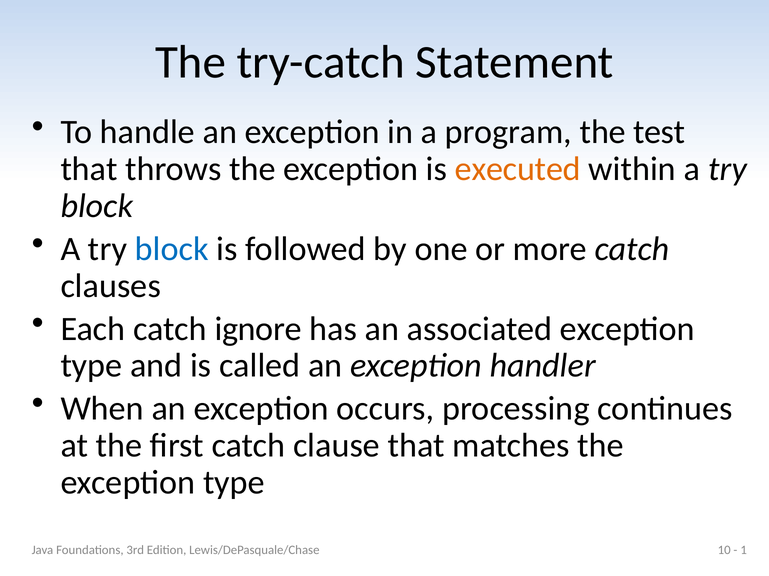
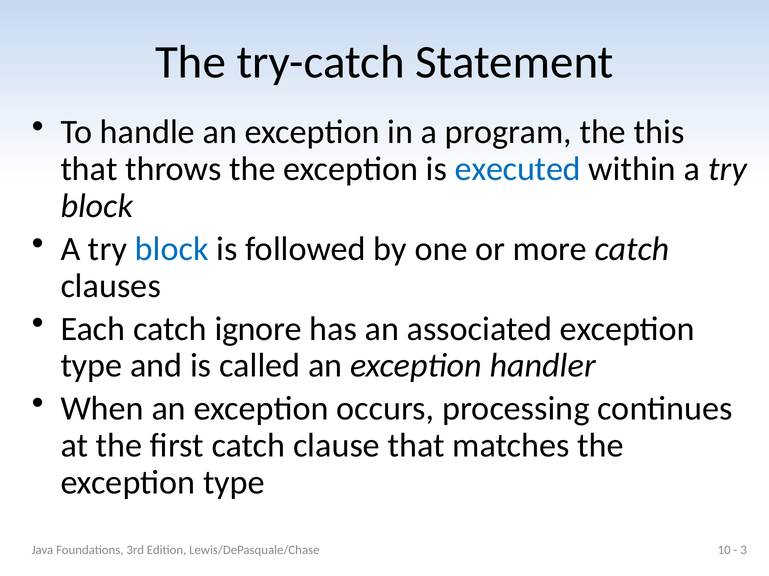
test: test -> this
executed colour: orange -> blue
1: 1 -> 3
